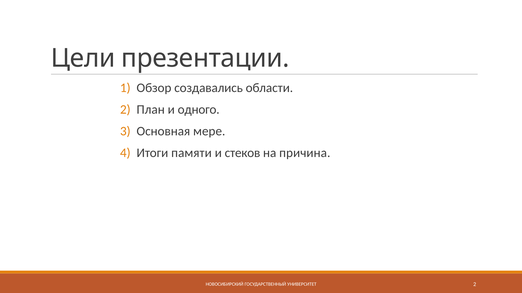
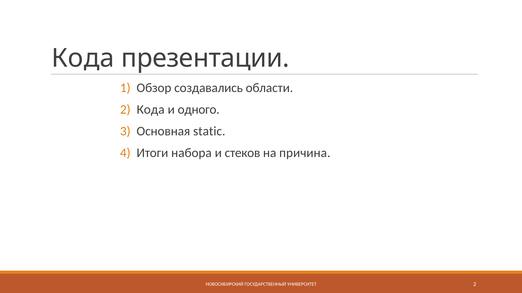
Цели at (83, 58): Цели -> Кода
План at (151, 110): План -> Кода
мере: мере -> static
памяти: памяти -> набора
